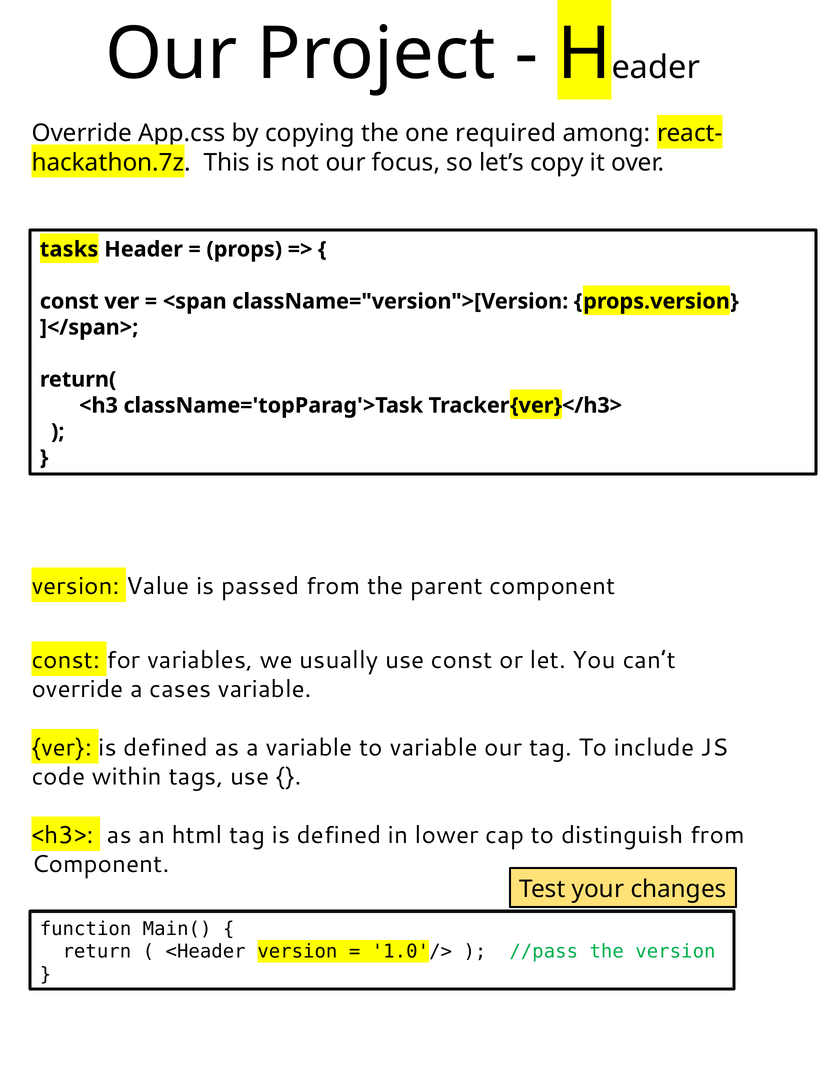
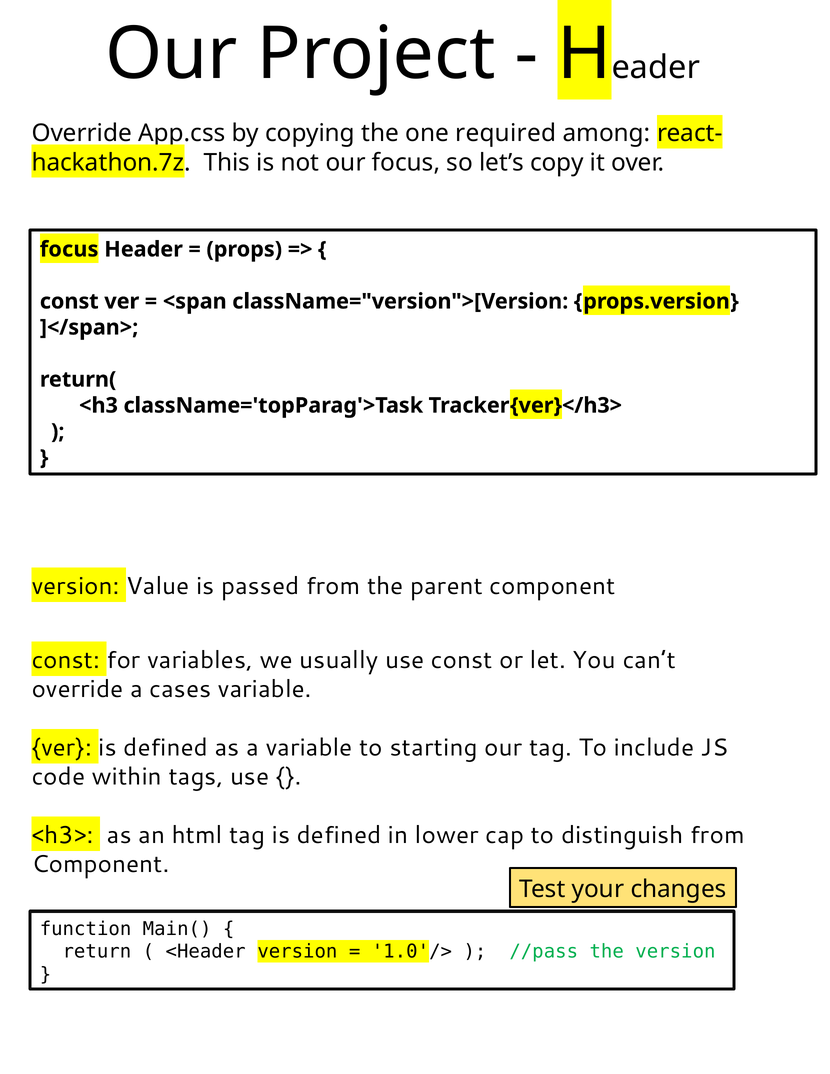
tasks at (69, 249): tasks -> focus
to variable: variable -> starting
